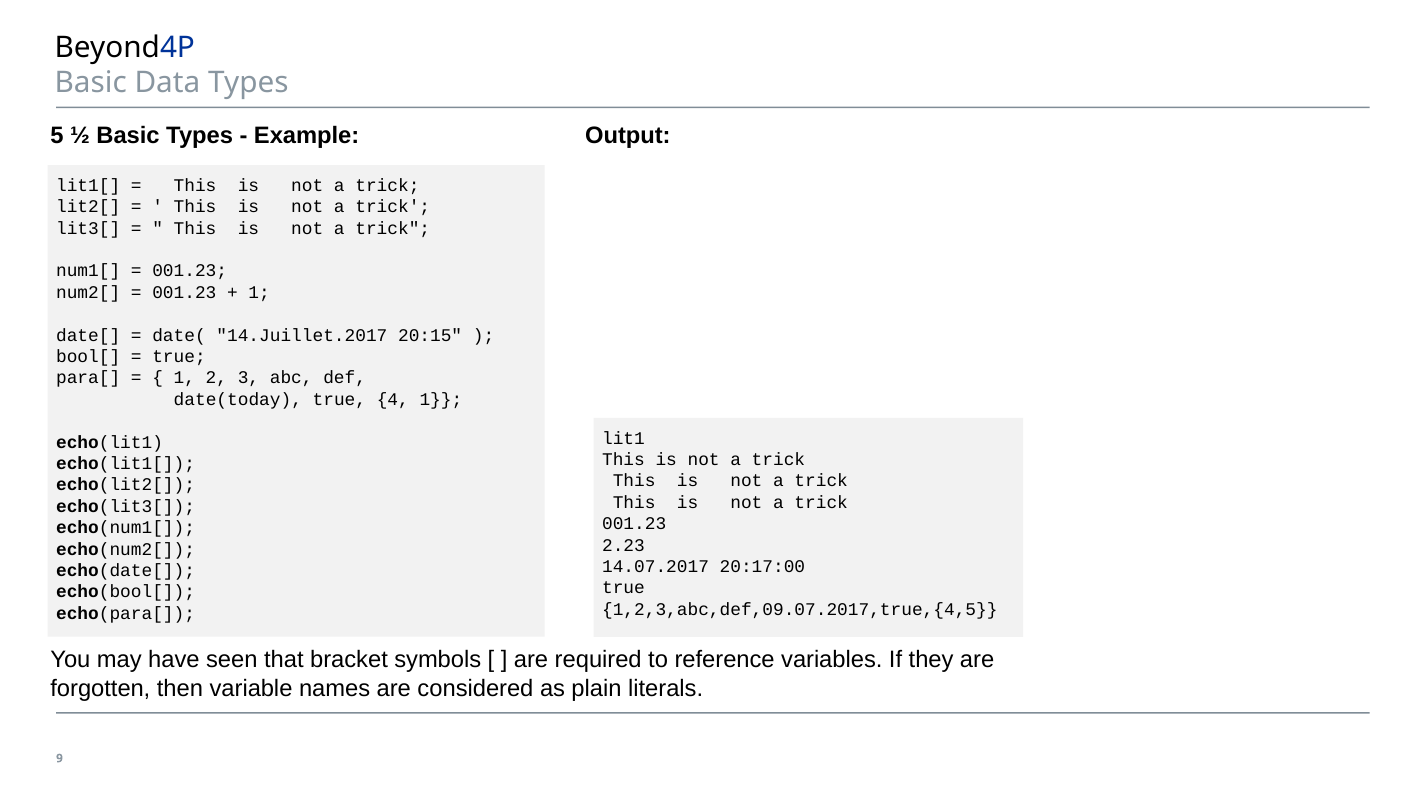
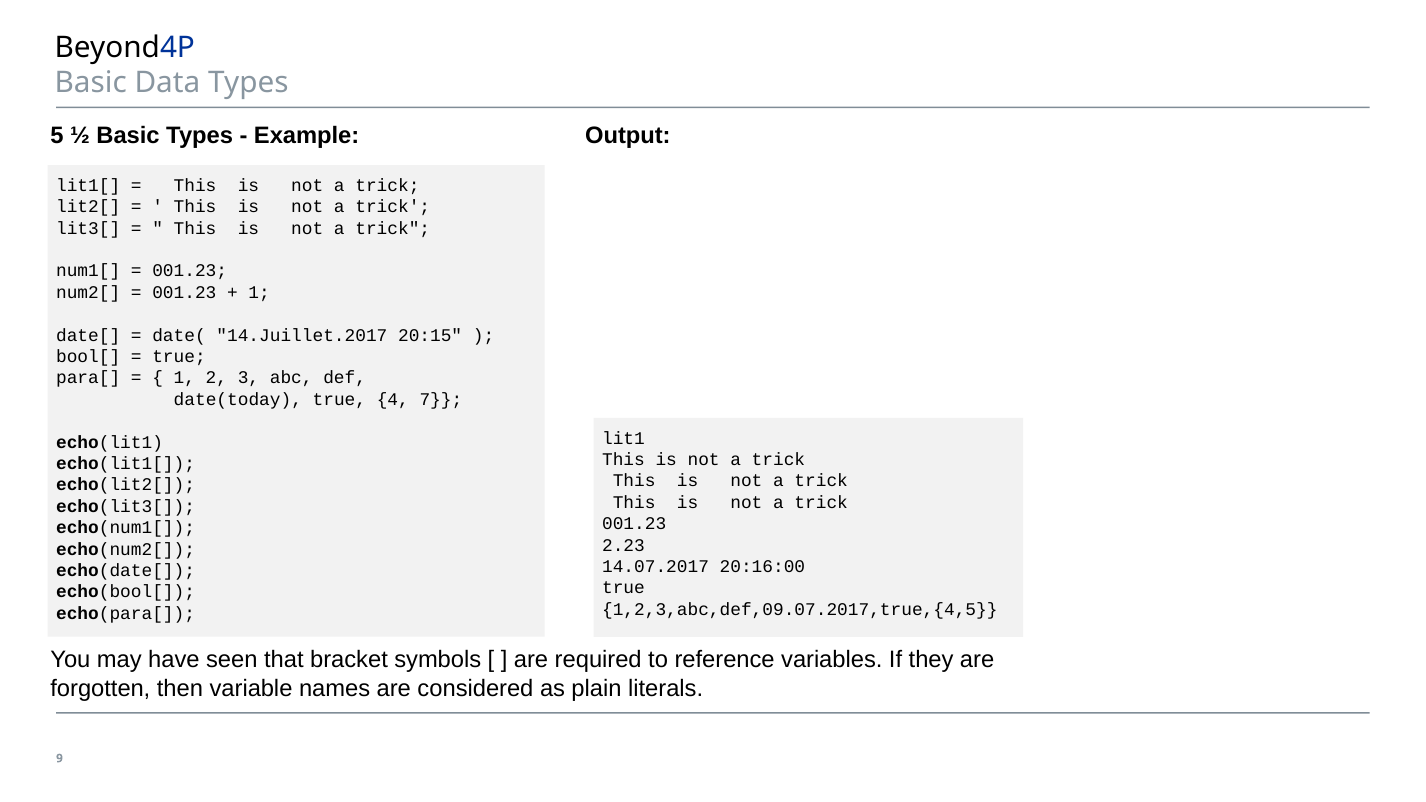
4 1: 1 -> 7
20:17:00: 20:17:00 -> 20:16:00
